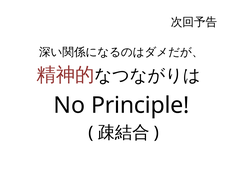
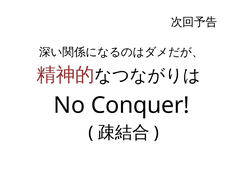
Principle: Principle -> Conquer
